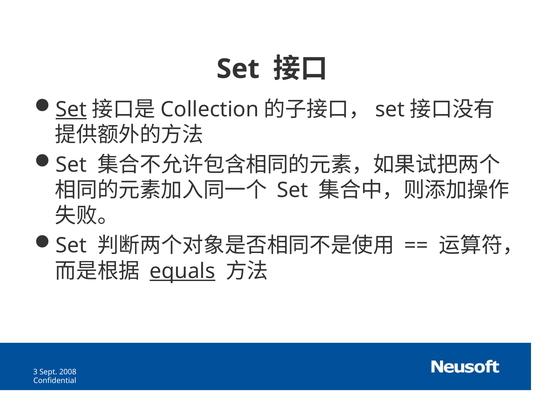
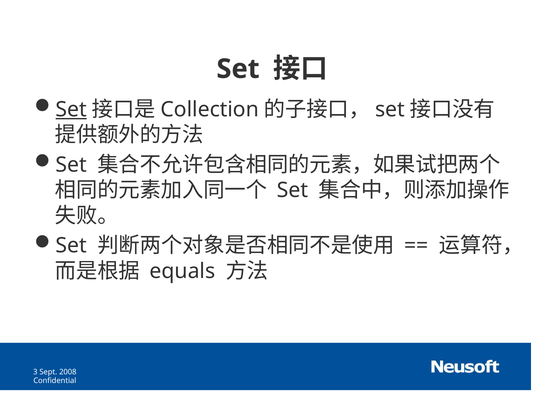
equals underline: present -> none
